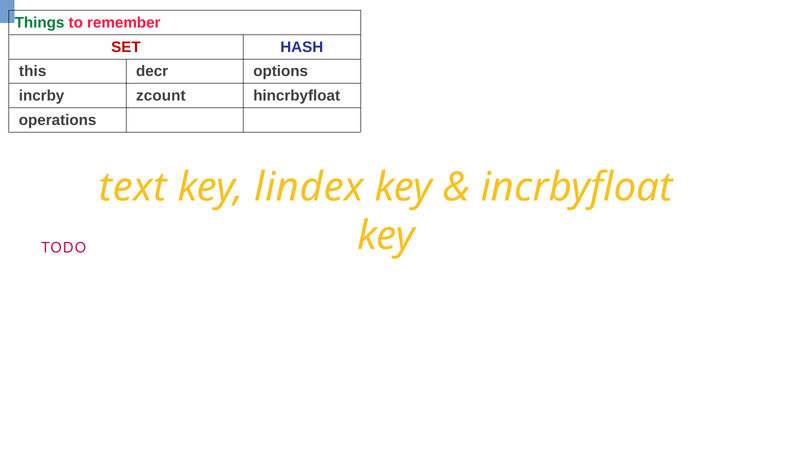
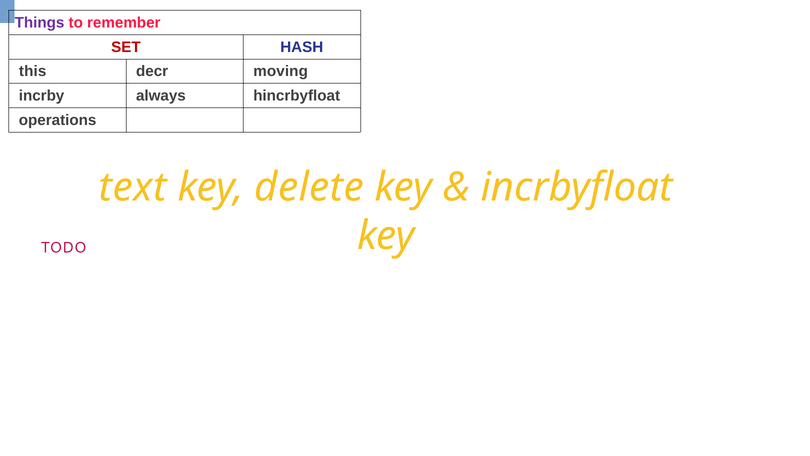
Things colour: green -> purple
options: options -> moving
zcount: zcount -> always
lindex: lindex -> delete
